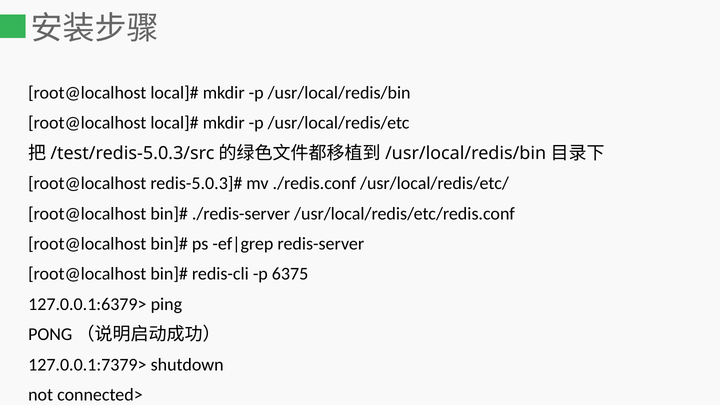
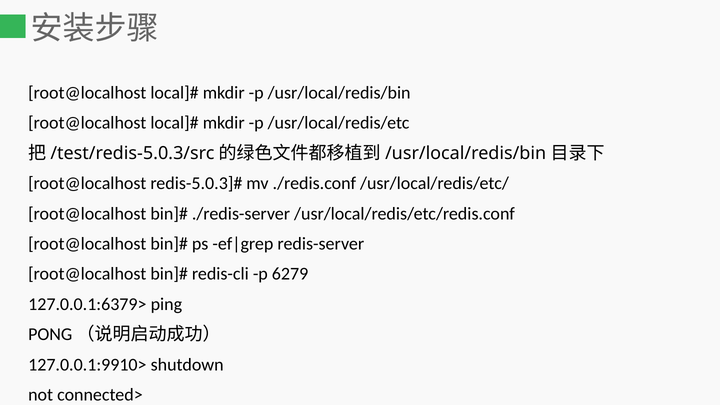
6375: 6375 -> 6279
127.0.0.1:7379>: 127.0.0.1:7379> -> 127.0.0.1:9910>
